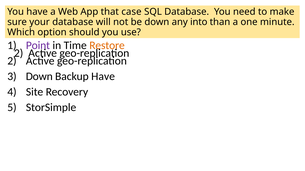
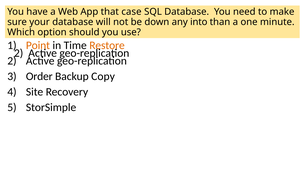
Point colour: purple -> orange
Down at (39, 77): Down -> Order
Backup Have: Have -> Copy
